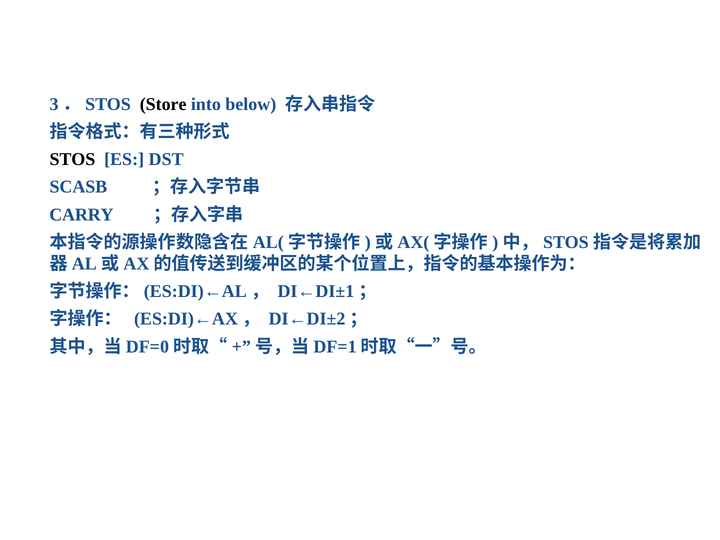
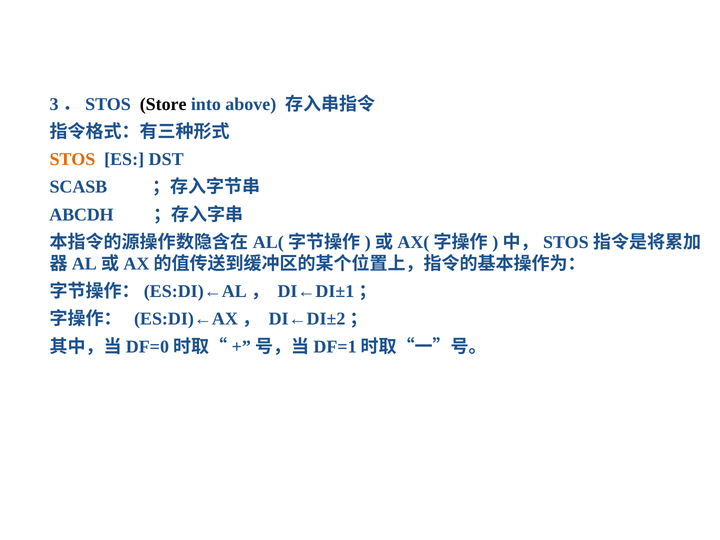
below: below -> above
STOS colour: black -> orange
CARRY: CARRY -> ABCDH
